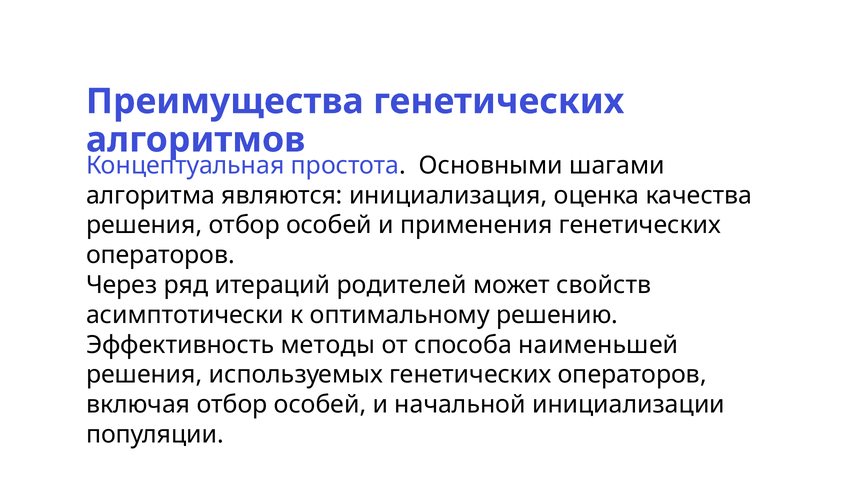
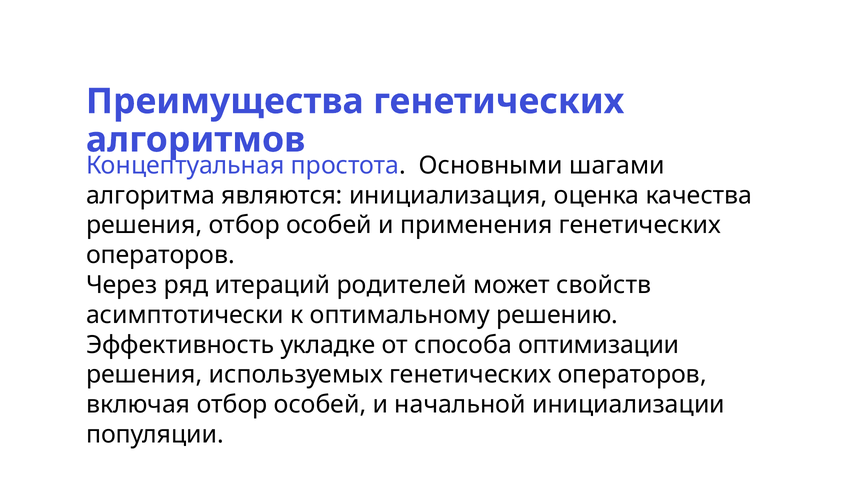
методы: методы -> укладке
наименьшей: наименьшей -> оптимизации
